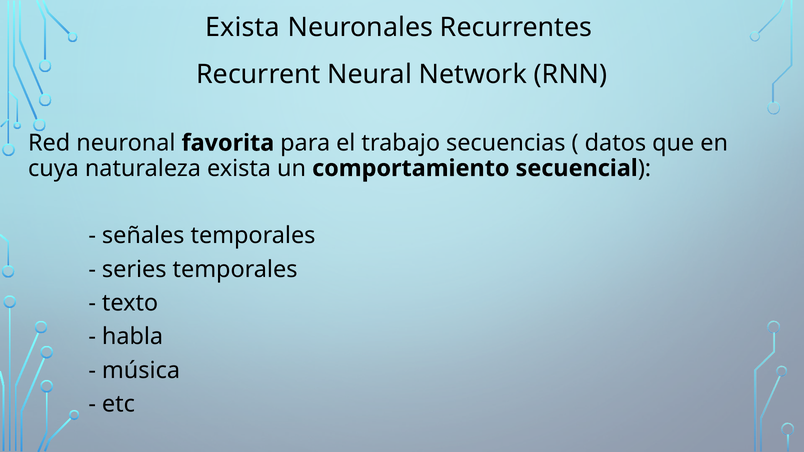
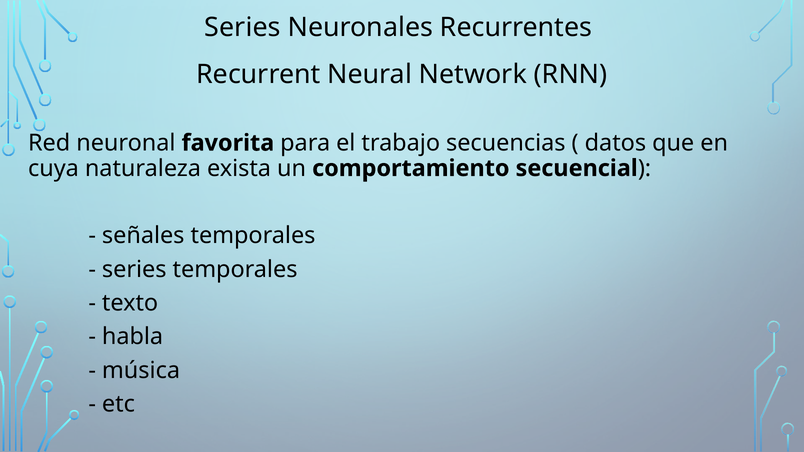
Exista at (242, 27): Exista -> Series
